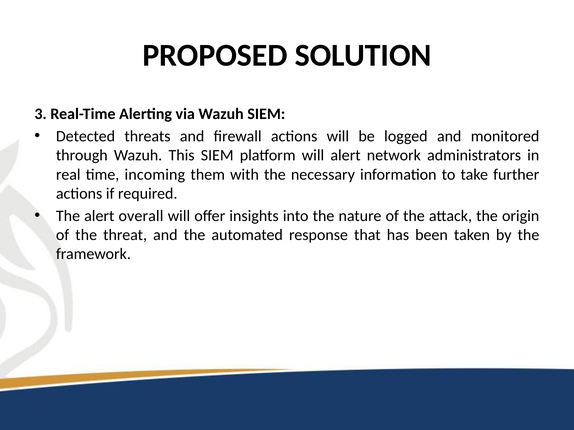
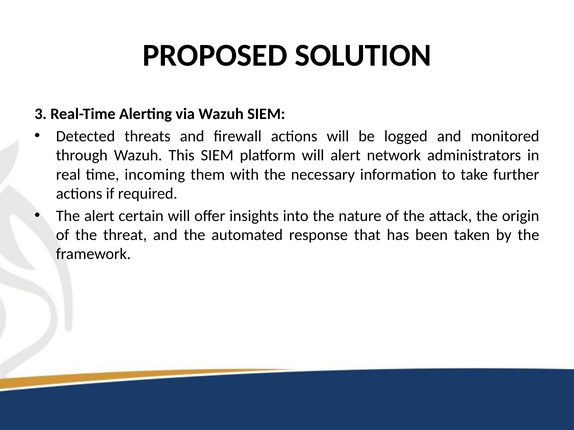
overall: overall -> certain
